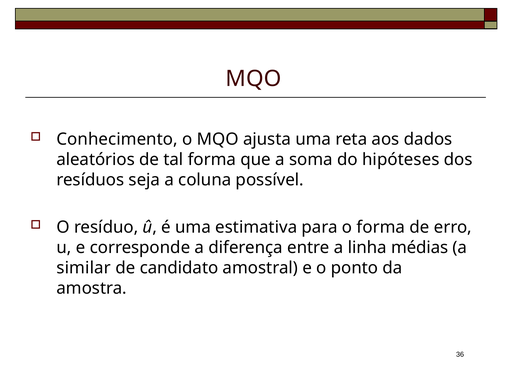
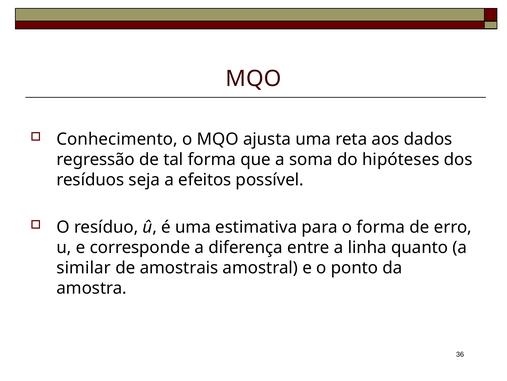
aleatórios: aleatórios -> regressão
coluna: coluna -> efeitos
médias: médias -> quanto
candidato: candidato -> amostrais
